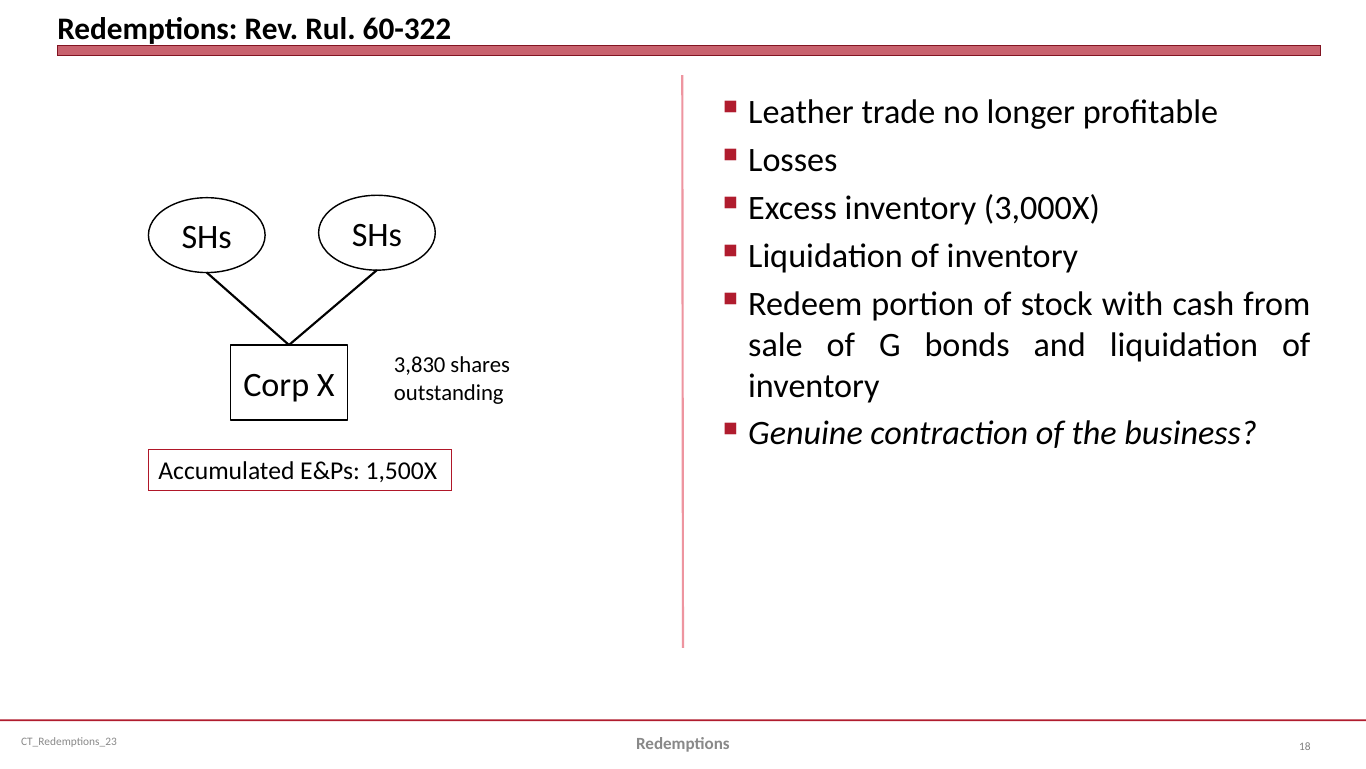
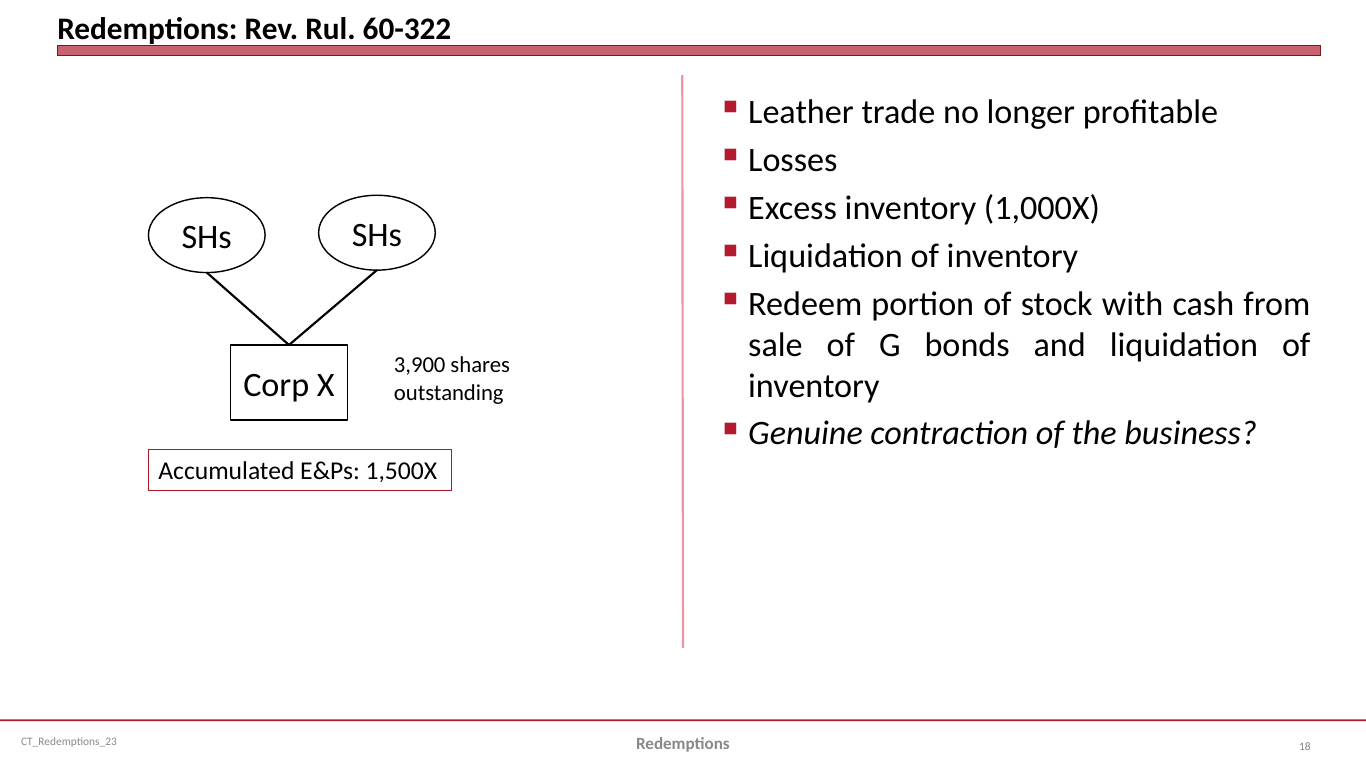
3,000X: 3,000X -> 1,000X
3,830: 3,830 -> 3,900
